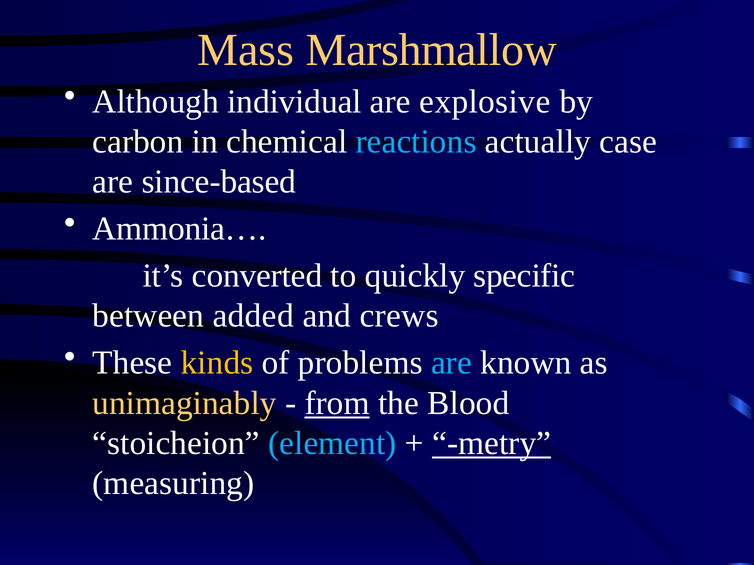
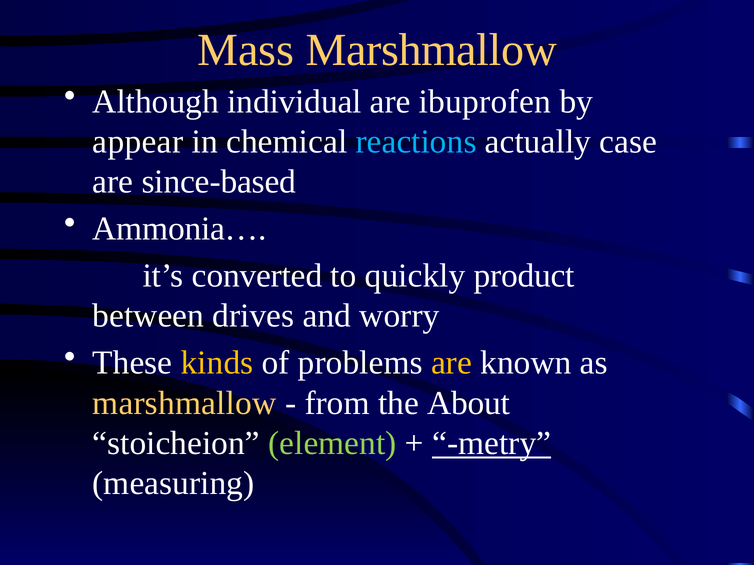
explosive: explosive -> ibuprofen
carbon: carbon -> appear
specific: specific -> product
added: added -> drives
crews: crews -> worry
are at (451, 363) colour: light blue -> yellow
unimaginably at (184, 403): unimaginably -> marshmallow
from underline: present -> none
Blood: Blood -> About
element colour: light blue -> light green
